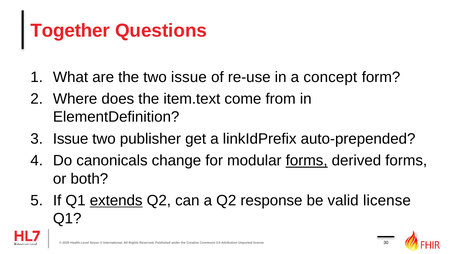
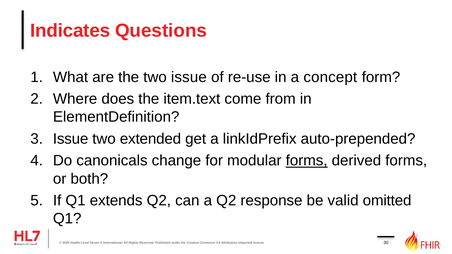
Together: Together -> Indicates
publisher: publisher -> extended
extends underline: present -> none
valid license: license -> omitted
